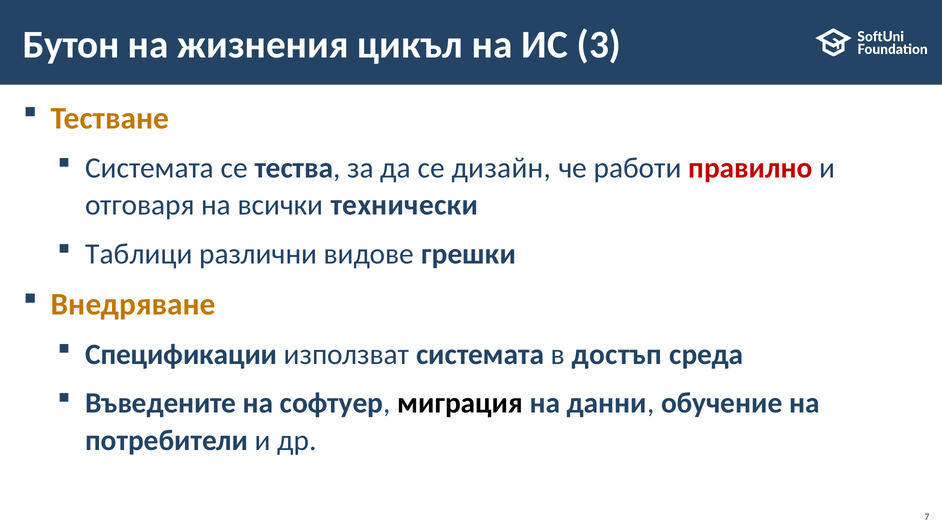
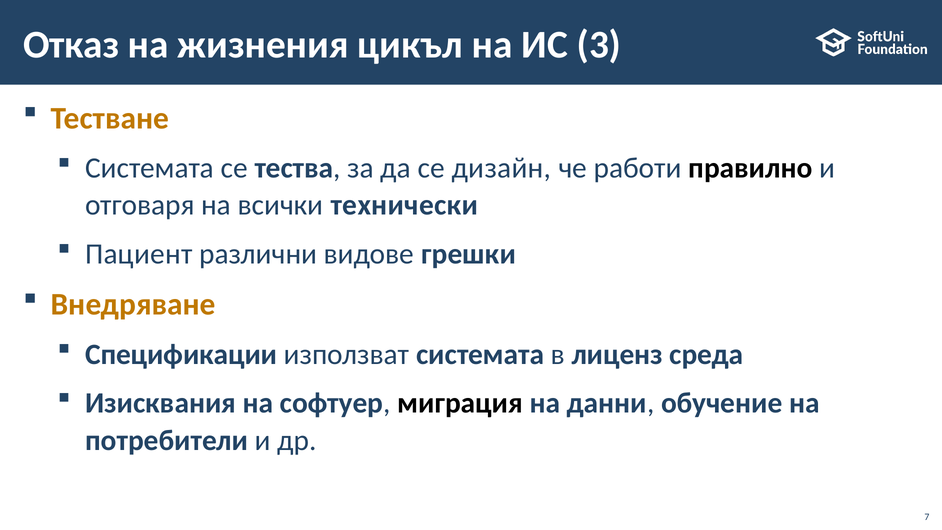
Бутон: Бутон -> Отказ
правилно colour: red -> black
Таблици: Таблици -> Пациент
достъп: достъп -> лиценз
Въведените: Въведените -> Изисквания
